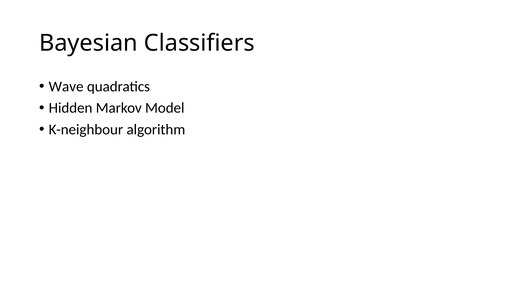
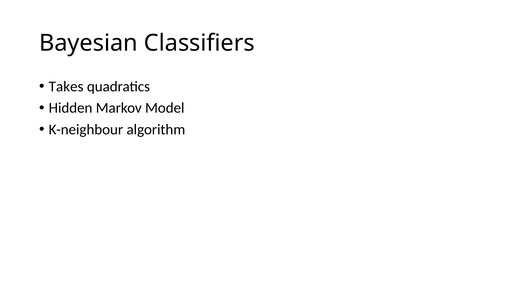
Wave: Wave -> Takes
